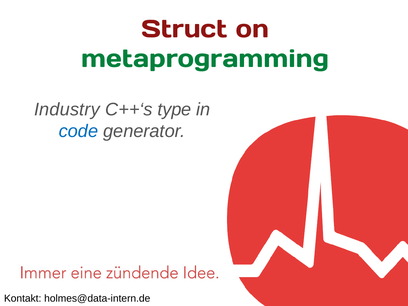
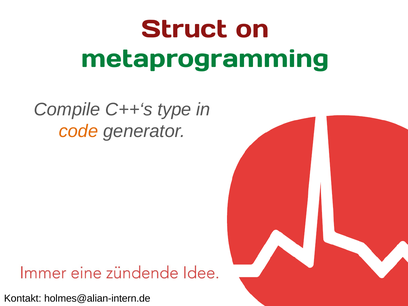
Industry: Industry -> Compile
code colour: blue -> orange
holmes@data-intern.de: holmes@data-intern.de -> holmes@alian-intern.de
